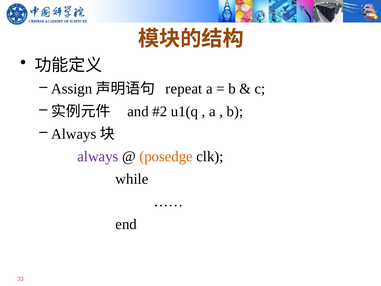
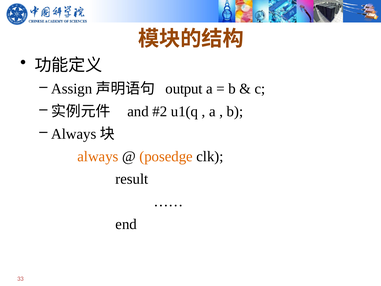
repeat: repeat -> output
always at (98, 156) colour: purple -> orange
while: while -> result
